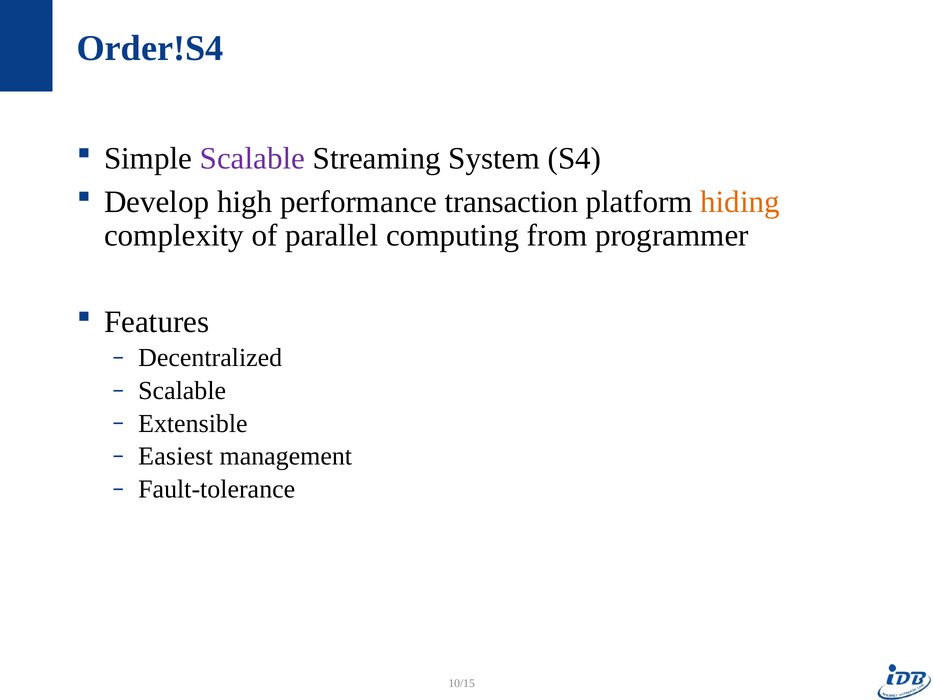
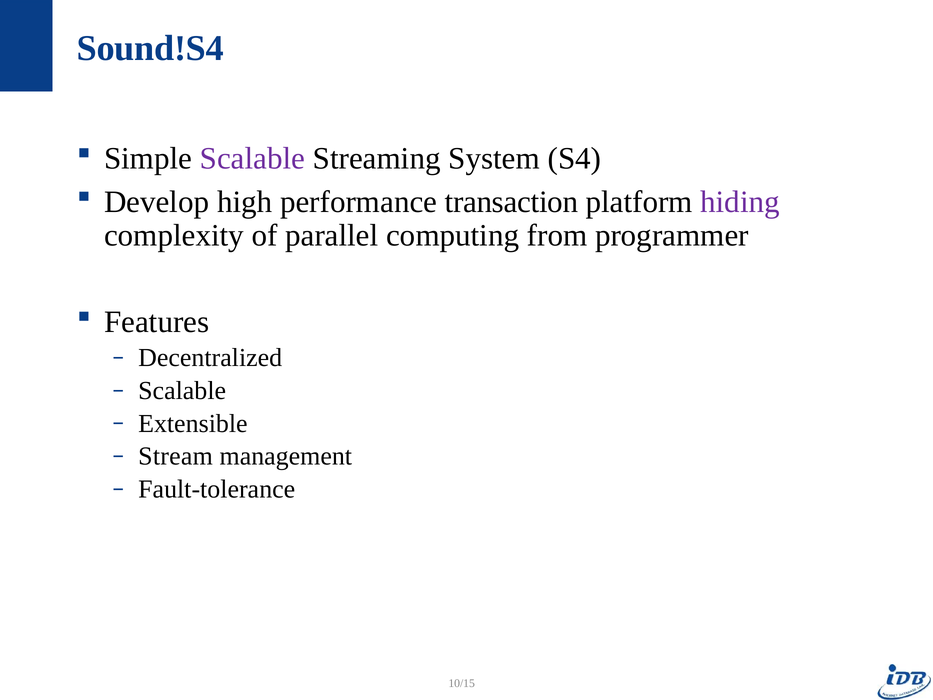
Order!S4: Order!S4 -> Sound!S4
hiding colour: orange -> purple
Easiest: Easiest -> Stream
